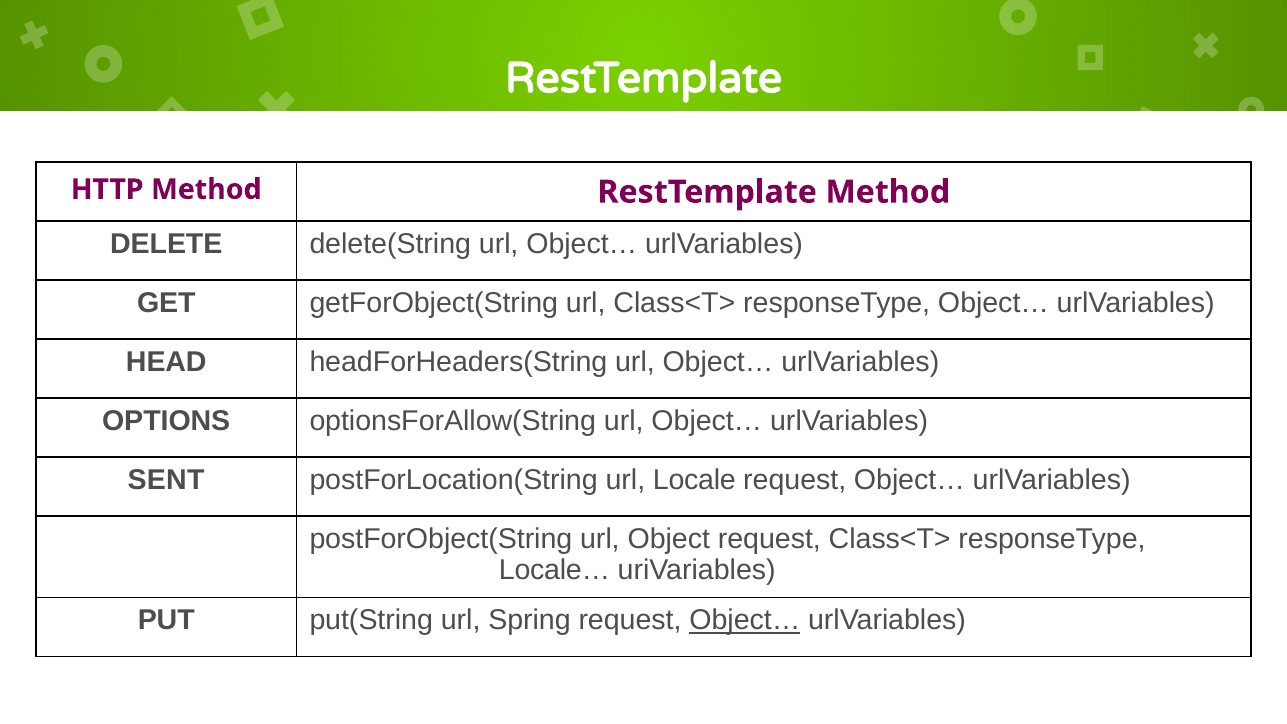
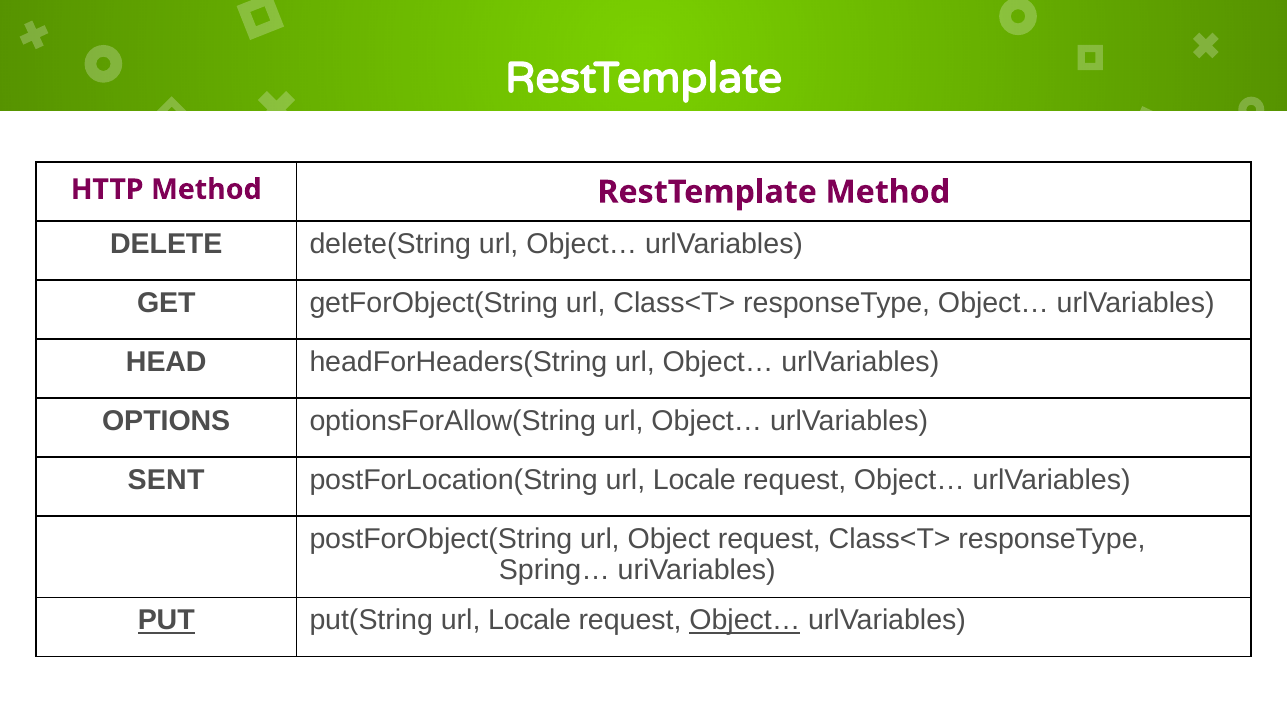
Locale…: Locale… -> Spring…
PUT underline: none -> present
put(String url Spring: Spring -> Locale
